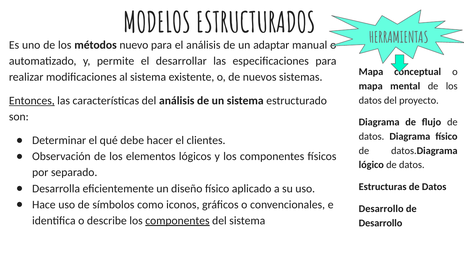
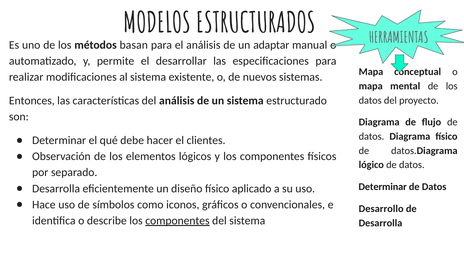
nuevo: nuevo -> basan
Entonces underline: present -> none
Estructuras at (383, 187): Estructuras -> Determinar
Desarrollo at (381, 223): Desarrollo -> Desarrolla
